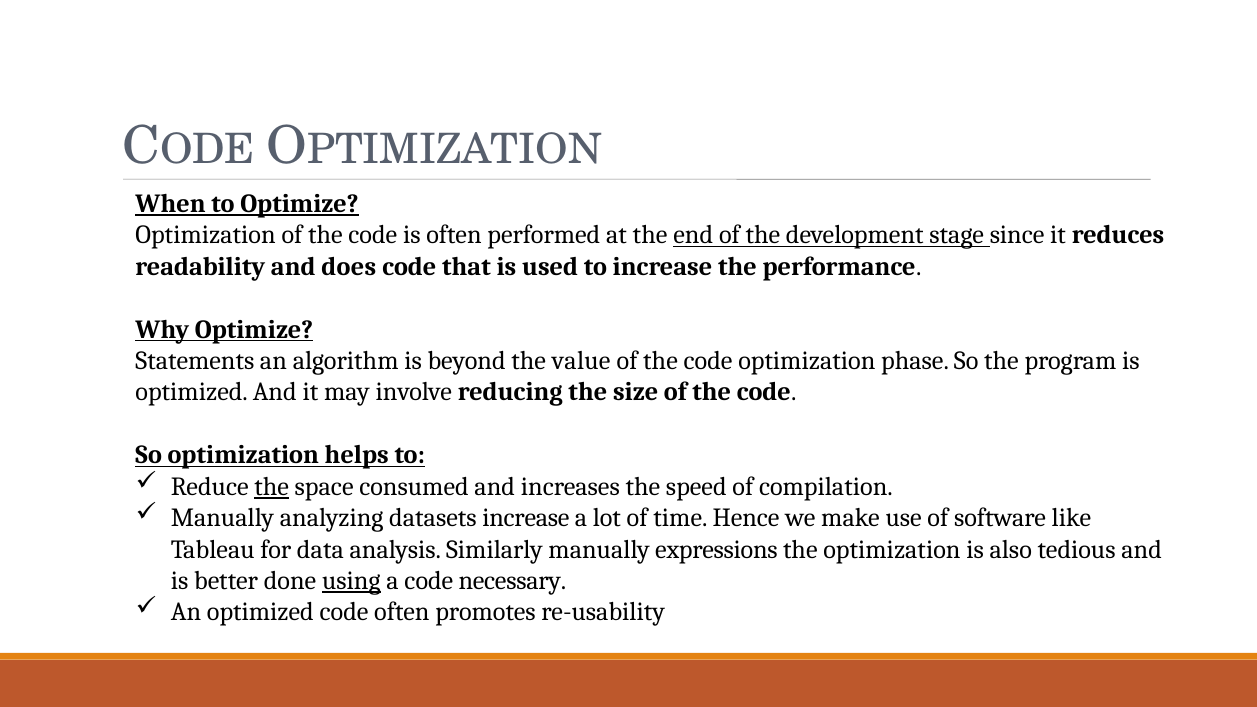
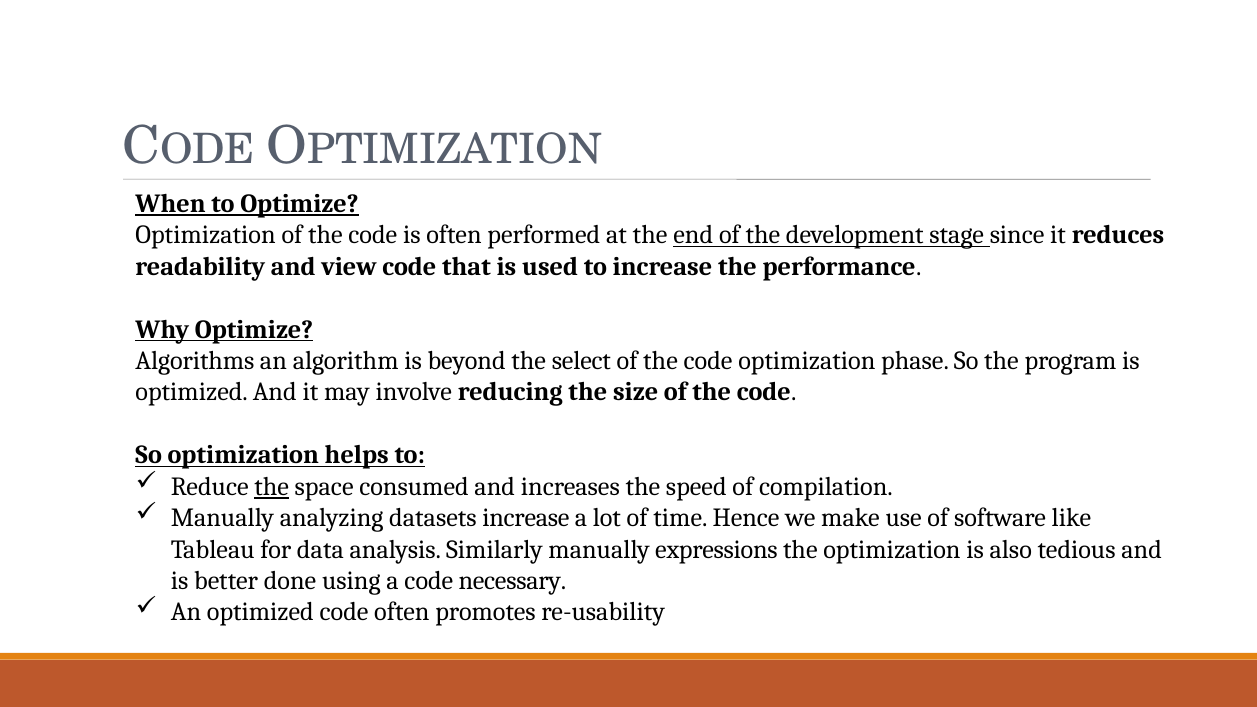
does: does -> view
Statements: Statements -> Algorithms
value: value -> select
using underline: present -> none
